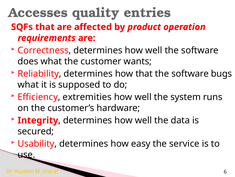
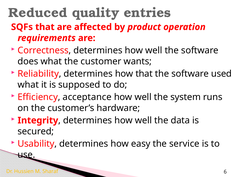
Accesses: Accesses -> Reduced
bugs: bugs -> used
extremities: extremities -> acceptance
